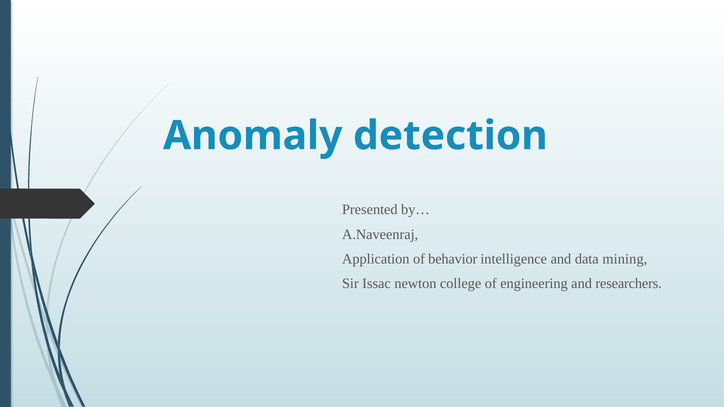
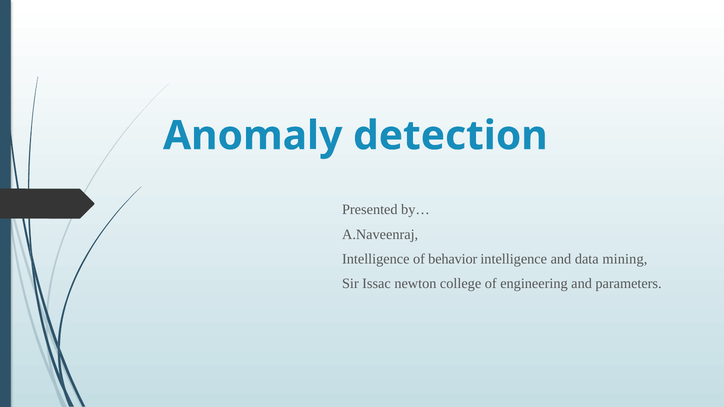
Application at (376, 259): Application -> Intelligence
researchers: researchers -> parameters
